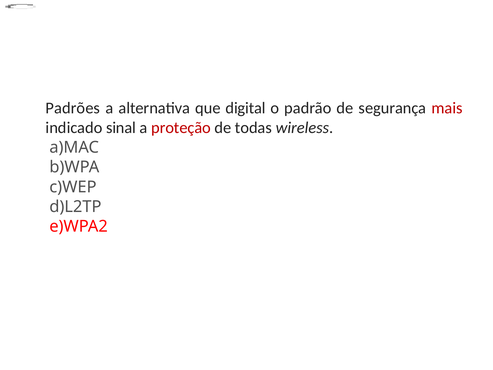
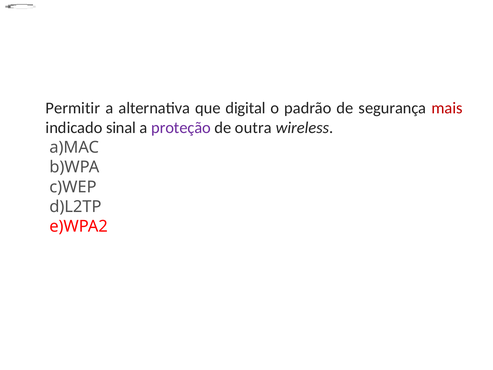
Padrões: Padrões -> Permitir
proteção colour: red -> purple
todas: todas -> outra
